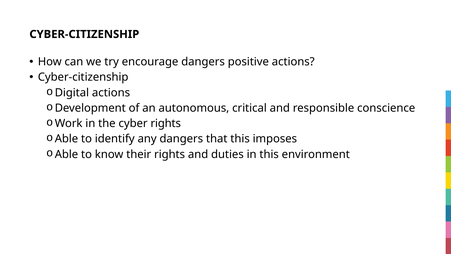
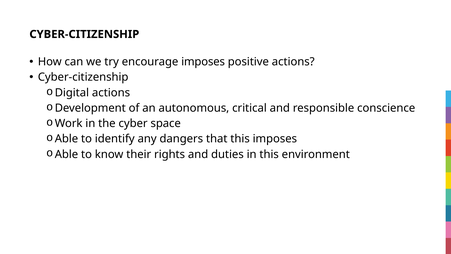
encourage dangers: dangers -> imposes
cyber rights: rights -> space
